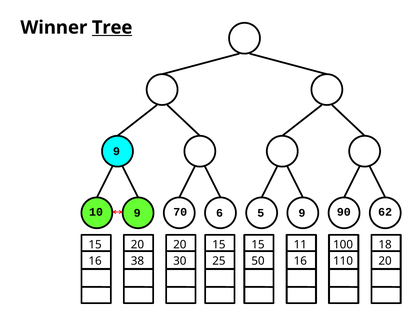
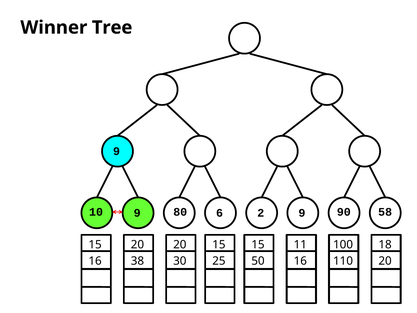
Tree underline: present -> none
70: 70 -> 80
5: 5 -> 2
62: 62 -> 58
